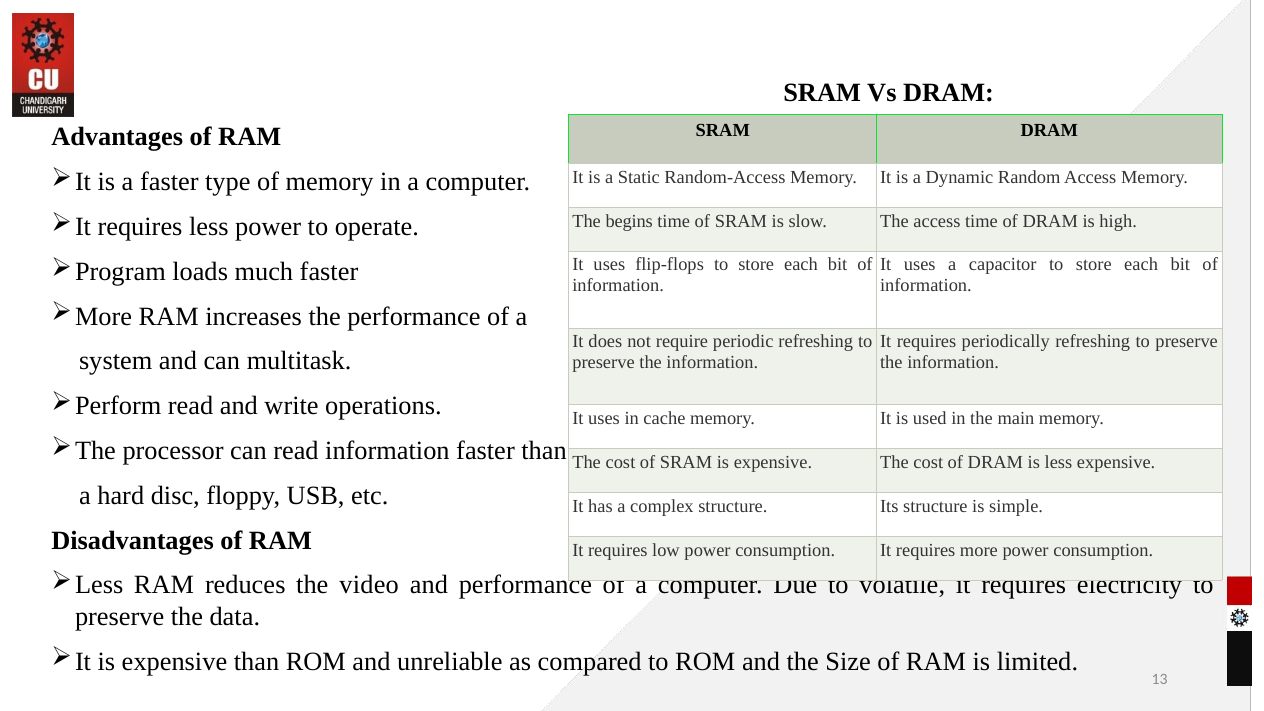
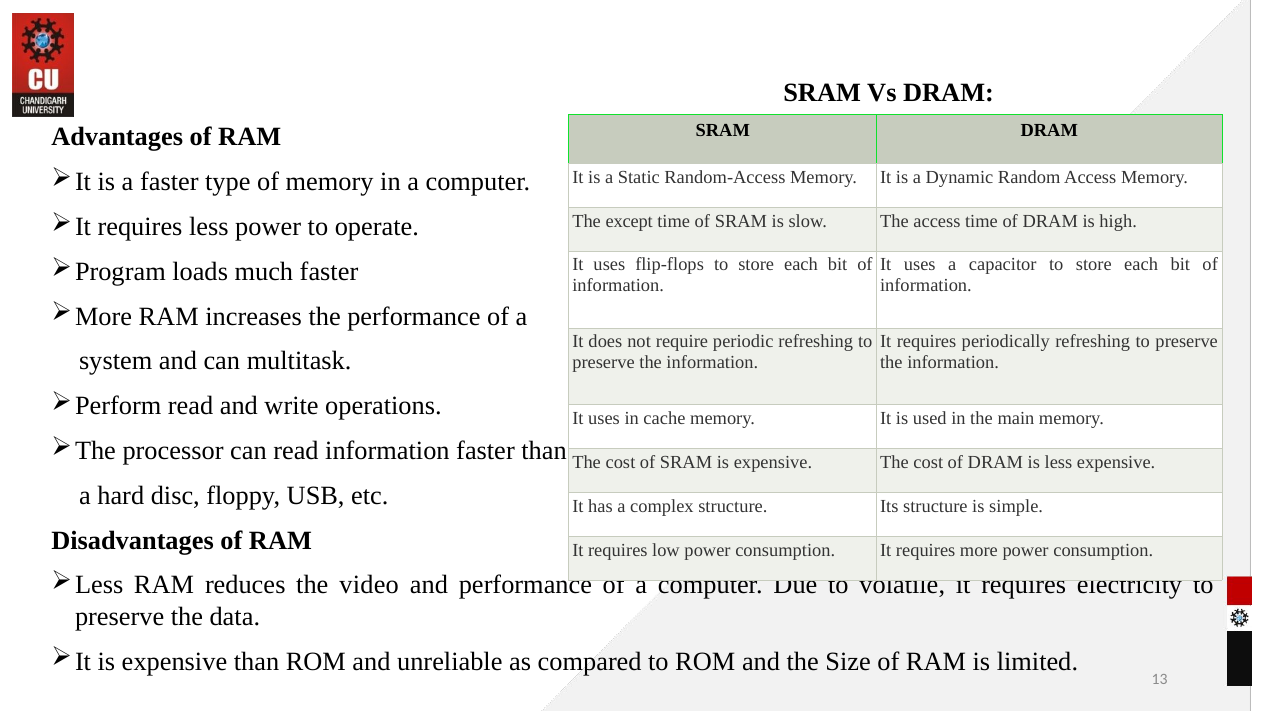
begins: begins -> except
